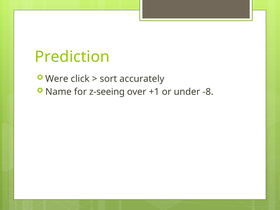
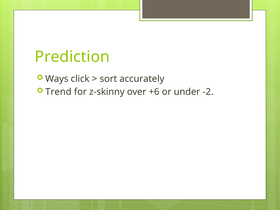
Were: Were -> Ways
Name: Name -> Trend
z-seeing: z-seeing -> z-skinny
+1: +1 -> +6
-8: -8 -> -2
